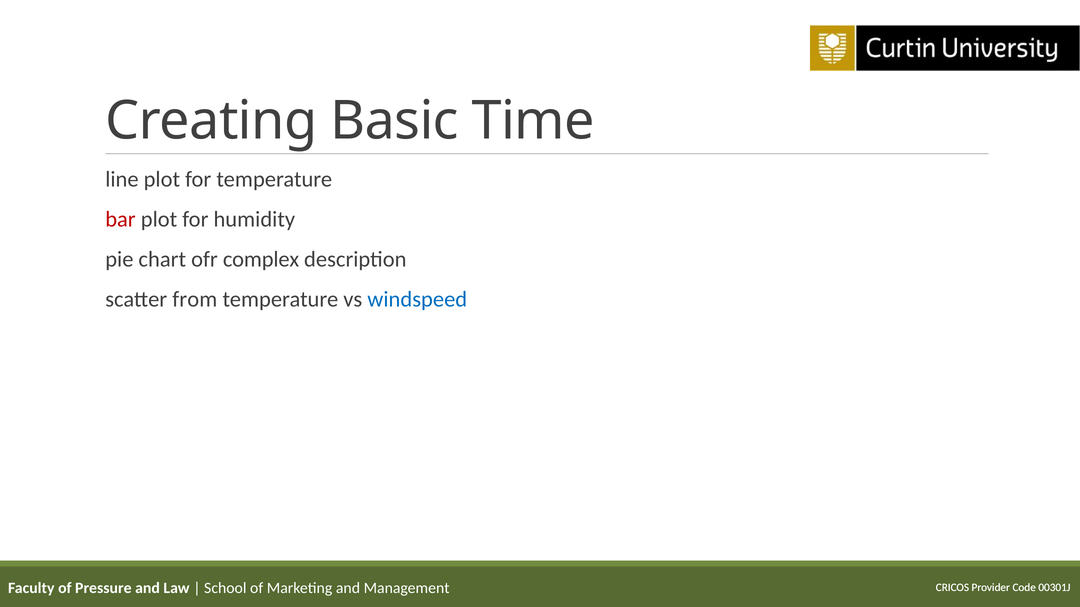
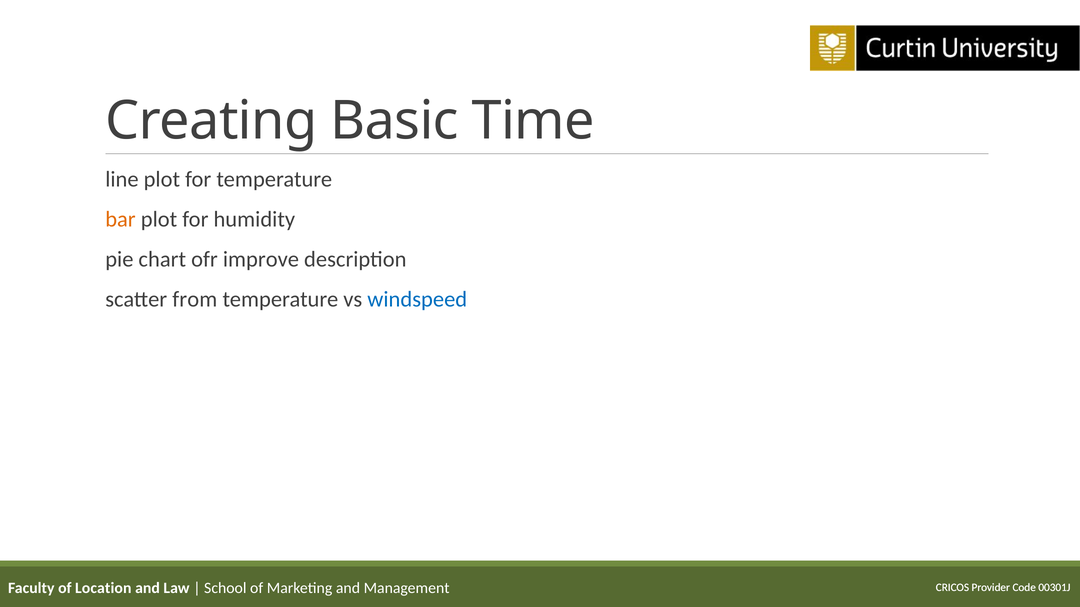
bar colour: red -> orange
complex: complex -> improve
Pressure: Pressure -> Location
